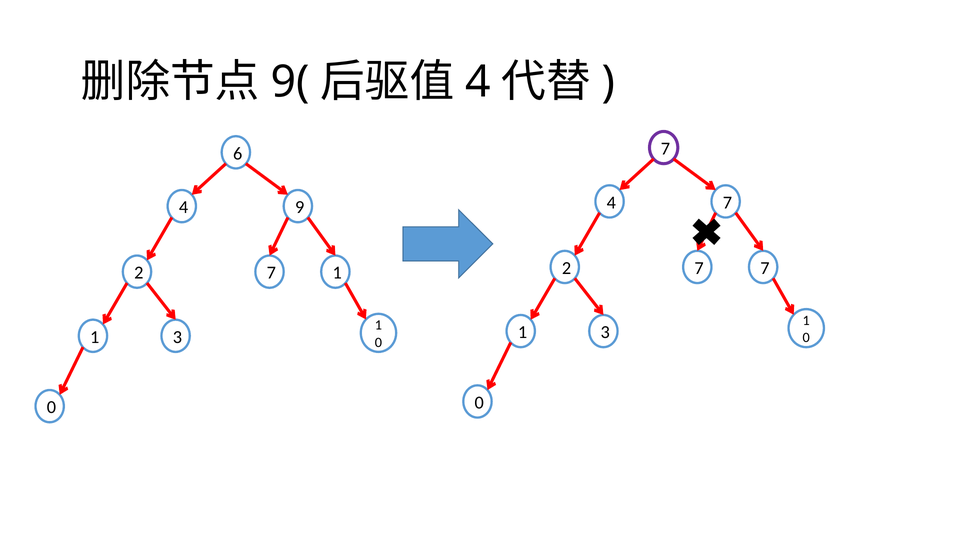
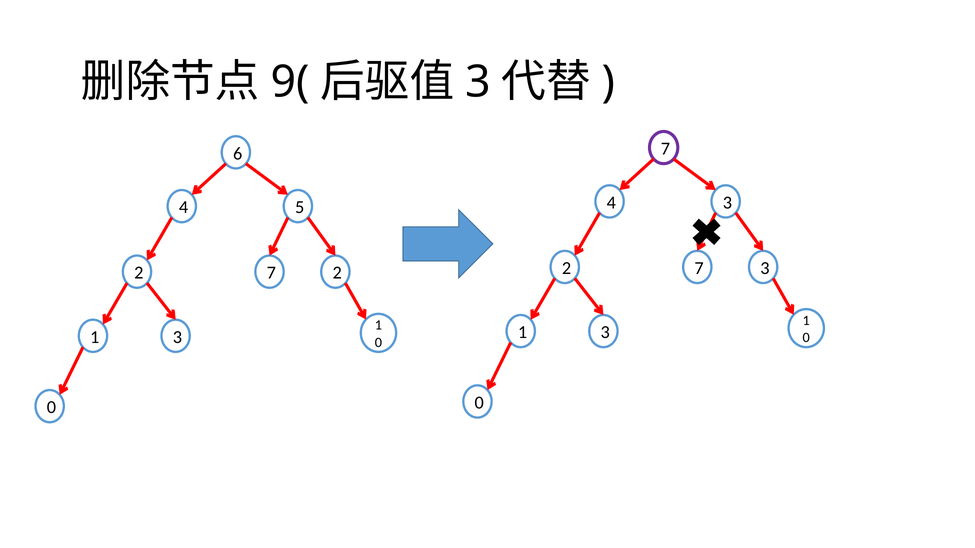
4 at (478, 82): 4 -> 3
4 7: 7 -> 3
9: 9 -> 5
7 7: 7 -> 3
1 at (337, 273): 1 -> 2
